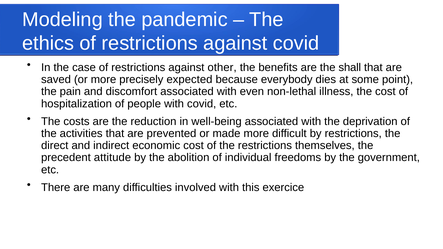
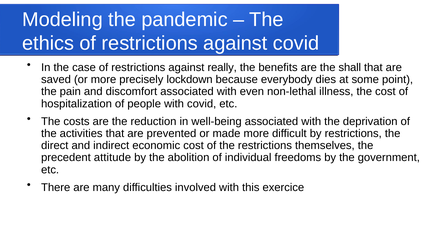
other: other -> really
expected: expected -> lockdown
